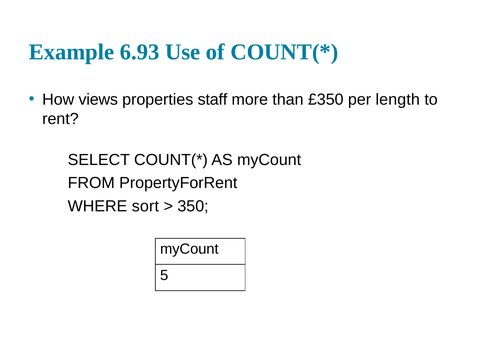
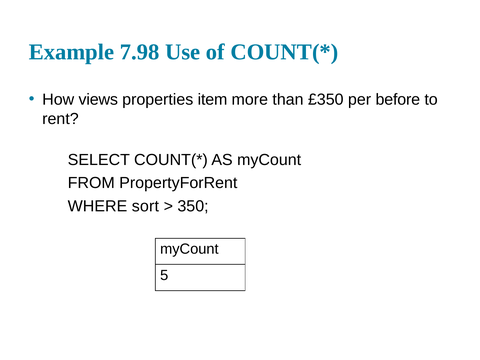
6.93: 6.93 -> 7.98
staff: staff -> item
length: length -> before
